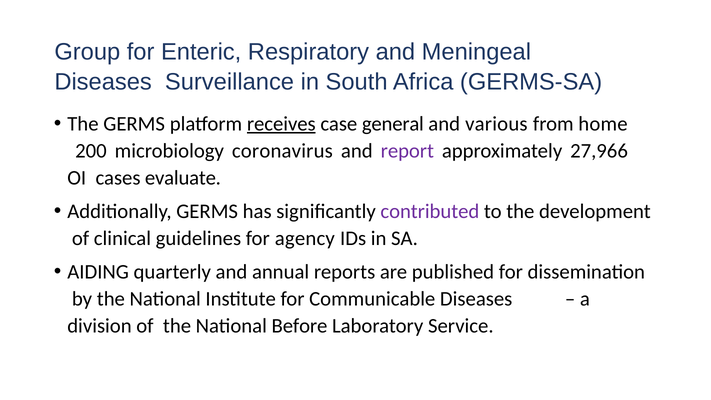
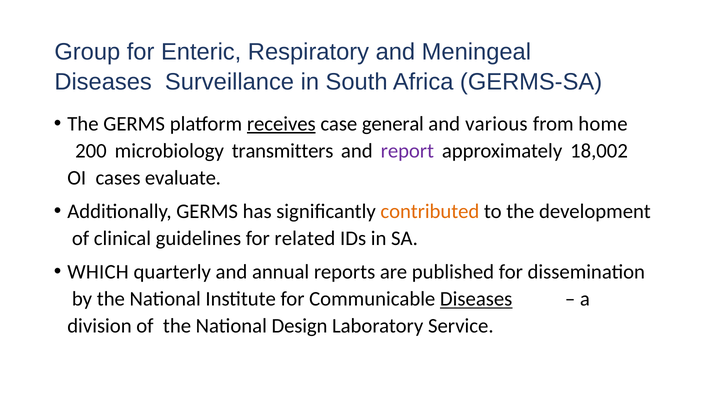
coronavirus: coronavirus -> transmitters
27,966: 27,966 -> 18,002
contributed colour: purple -> orange
agency: agency -> related
AIDING: AIDING -> WHICH
Diseases at (476, 299) underline: none -> present
Before: Before -> Design
